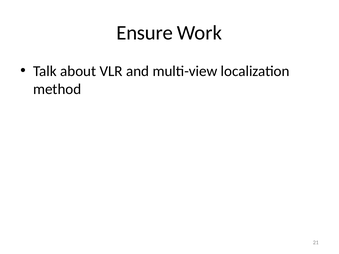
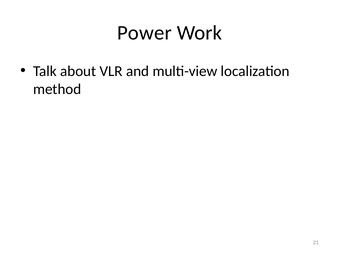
Ensure: Ensure -> Power
